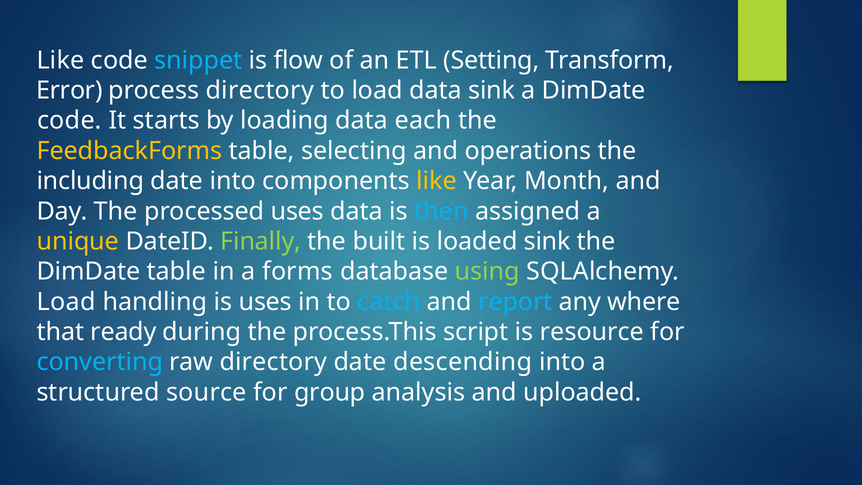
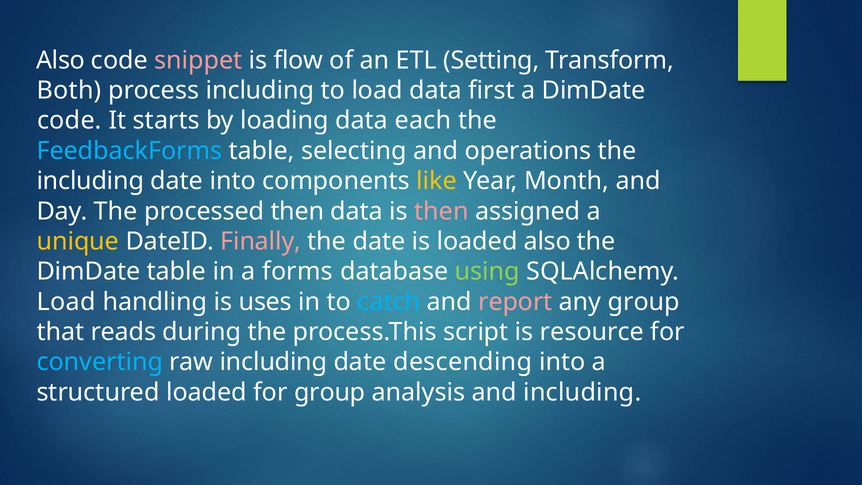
Like at (60, 60): Like -> Also
snippet colour: light blue -> pink
Error: Error -> Both
process directory: directory -> including
data sink: sink -> first
FeedbackForms colour: yellow -> light blue
processed uses: uses -> then
then at (441, 211) colour: light blue -> pink
Finally colour: light green -> pink
the built: built -> date
loaded sink: sink -> also
report colour: light blue -> pink
any where: where -> group
ready: ready -> reads
raw directory: directory -> including
structured source: source -> loaded
and uploaded: uploaded -> including
